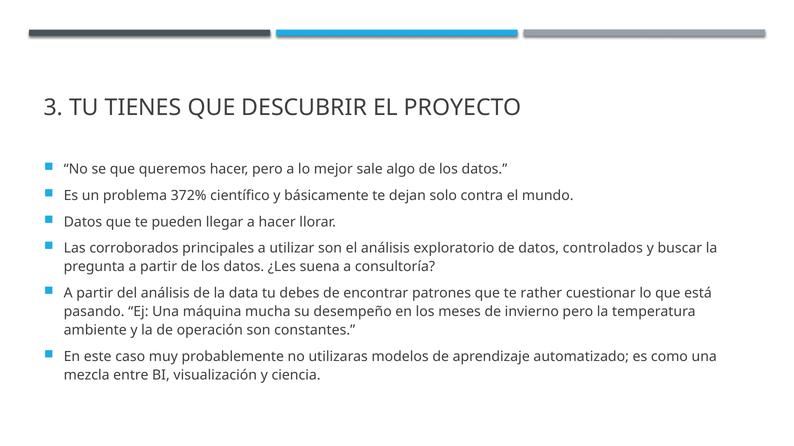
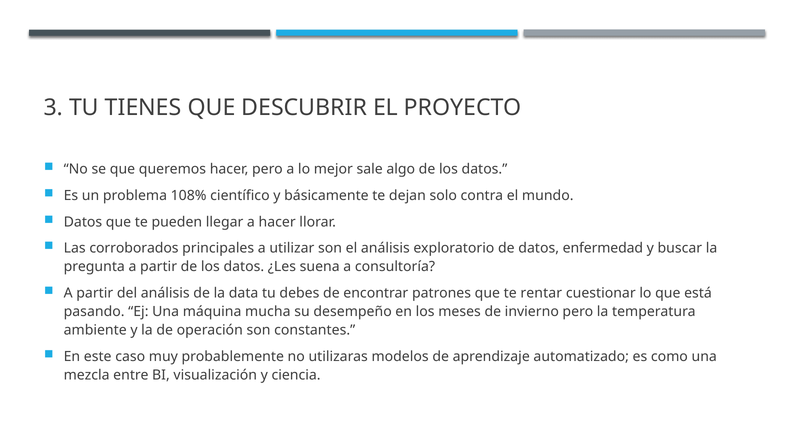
372%: 372% -> 108%
controlados: controlados -> enfermedad
rather: rather -> rentar
